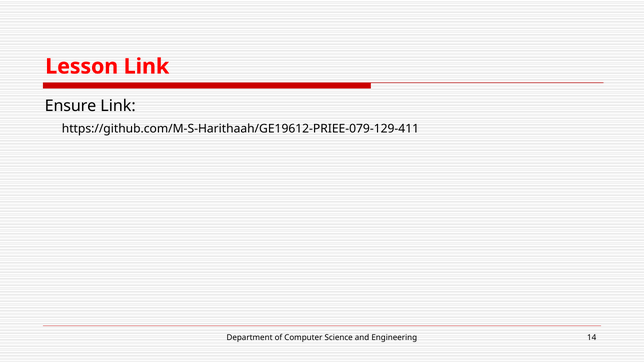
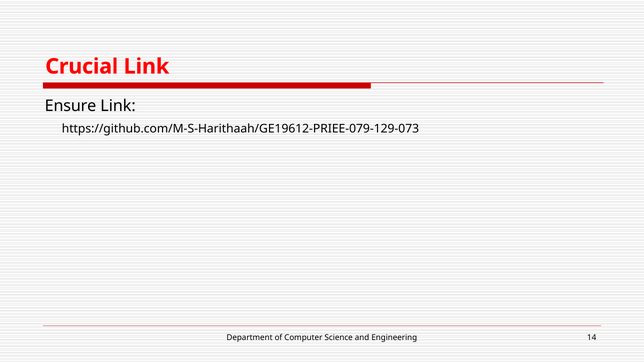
Lesson: Lesson -> Crucial
https://github.com/M-S-Harithaah/GE19612-PRIEE-079-129-411: https://github.com/M-S-Harithaah/GE19612-PRIEE-079-129-411 -> https://github.com/M-S-Harithaah/GE19612-PRIEE-079-129-073
